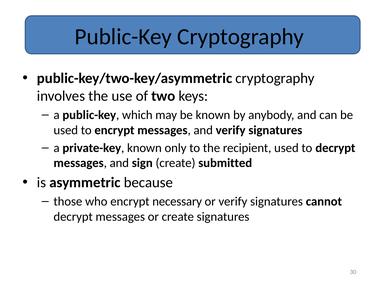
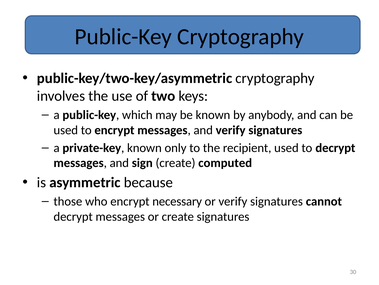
submitted: submitted -> computed
